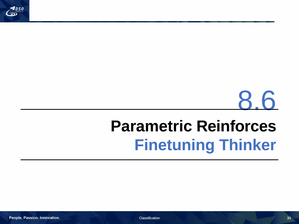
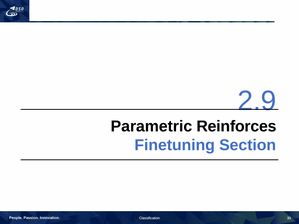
8.6: 8.6 -> 2.9
Thinker: Thinker -> Section
